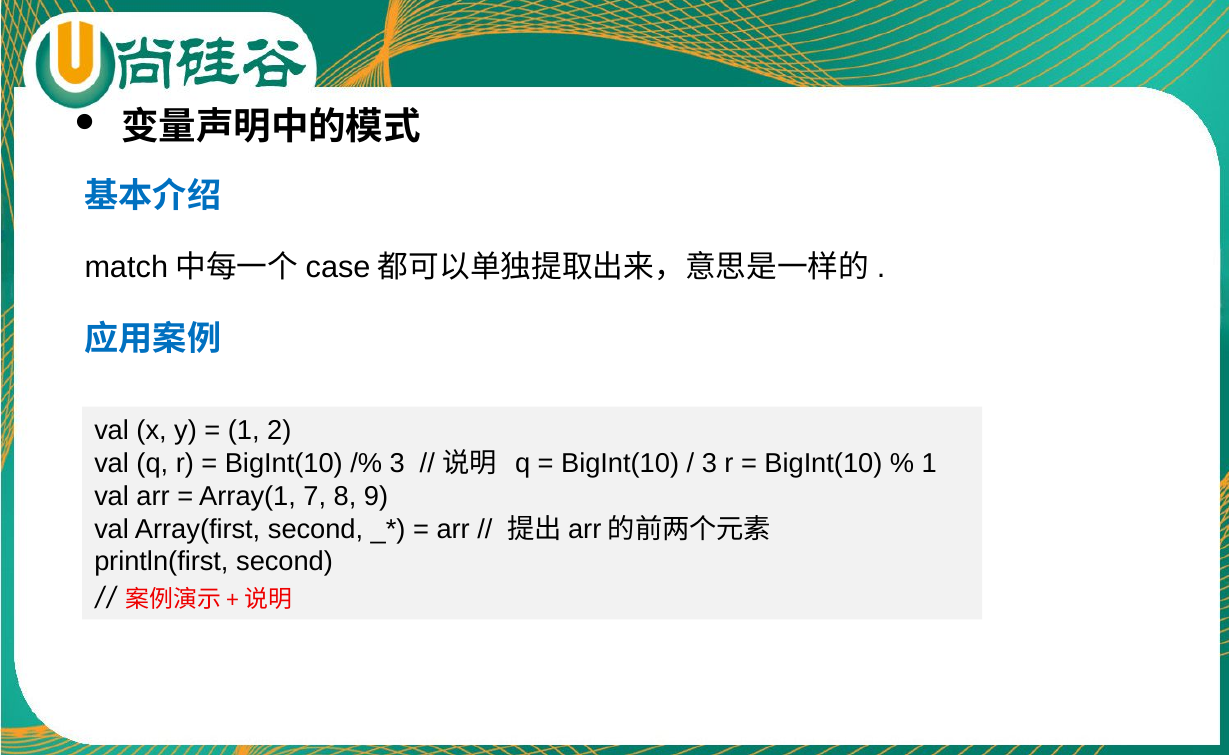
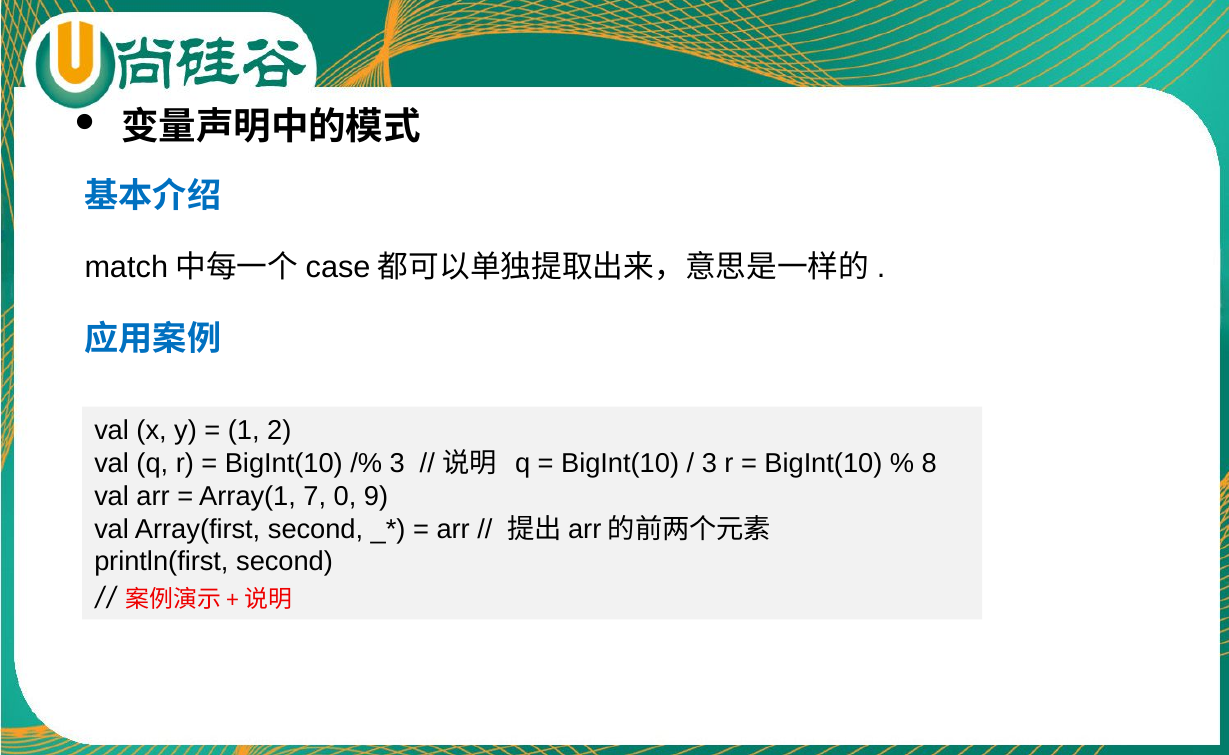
1 at (929, 464): 1 -> 8
8: 8 -> 0
